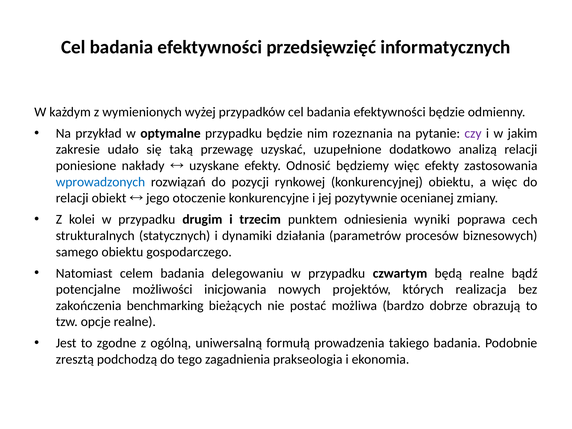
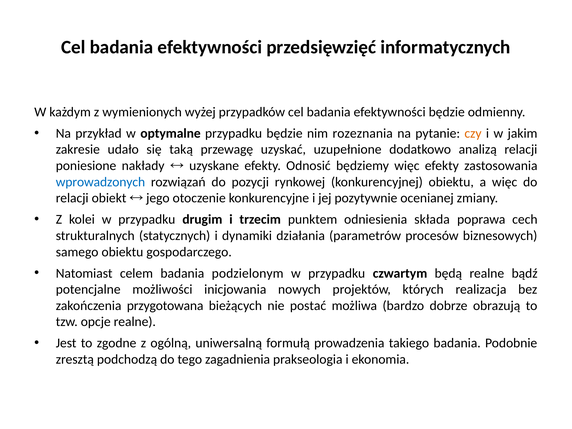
czy colour: purple -> orange
wyniki: wyniki -> składa
delegowaniu: delegowaniu -> podzielonym
benchmarking: benchmarking -> przygotowana
